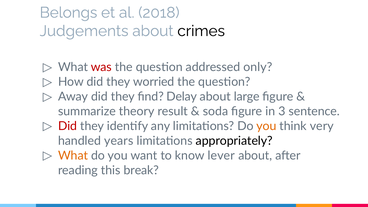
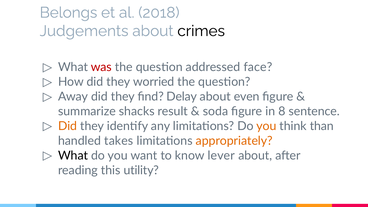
only: only -> face
large: large -> even
theory: theory -> shacks
3: 3 -> 8
Did at (68, 126) colour: red -> orange
very: very -> than
years: years -> takes
appropriately colour: black -> orange
What at (73, 156) colour: orange -> black
break: break -> utility
